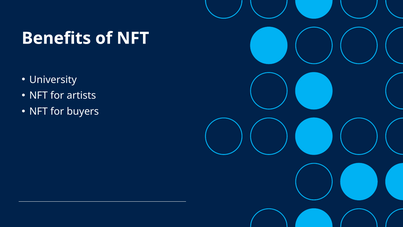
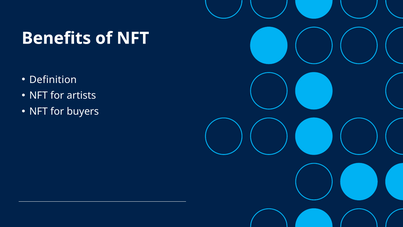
University: University -> Definition
